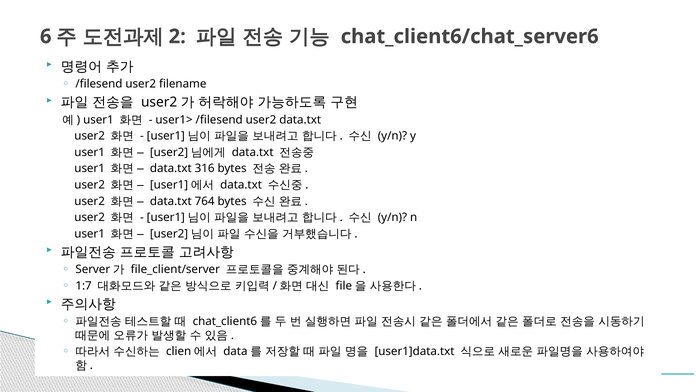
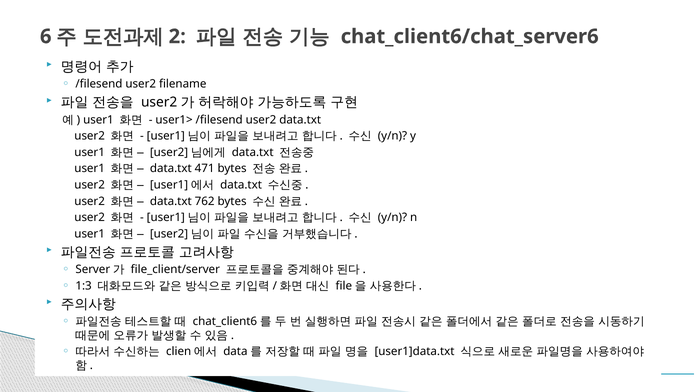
316: 316 -> 471
764: 764 -> 762
1:7: 1:7 -> 1:3
